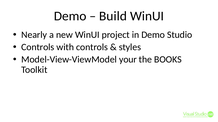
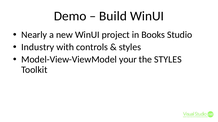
in Demo: Demo -> Books
Controls at (38, 47): Controls -> Industry
the BOOKS: BOOKS -> STYLES
